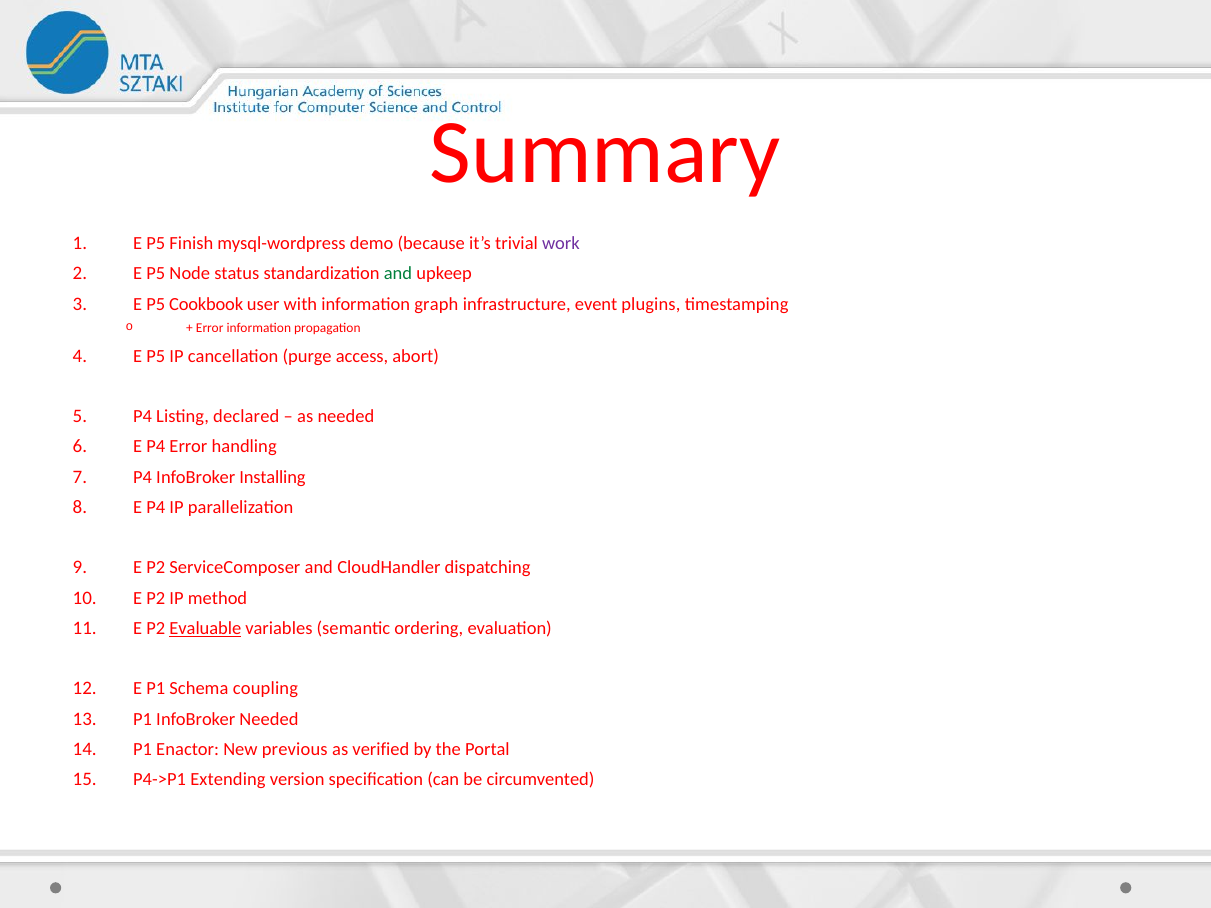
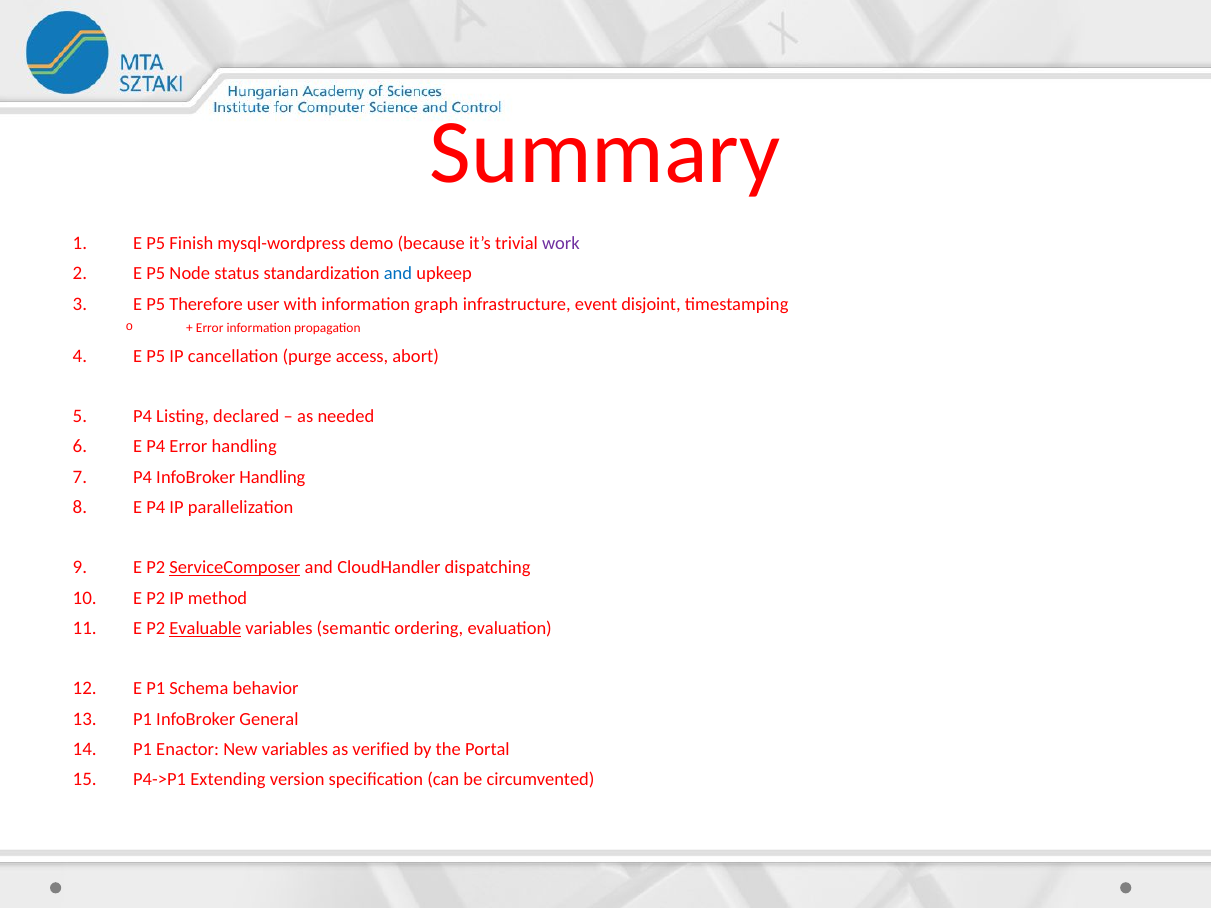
and at (398, 274) colour: green -> blue
Cookbook: Cookbook -> Therefore
plugins: plugins -> disjoint
InfoBroker Installing: Installing -> Handling
ServiceComposer underline: none -> present
coupling: coupling -> behavior
InfoBroker Needed: Needed -> General
New previous: previous -> variables
